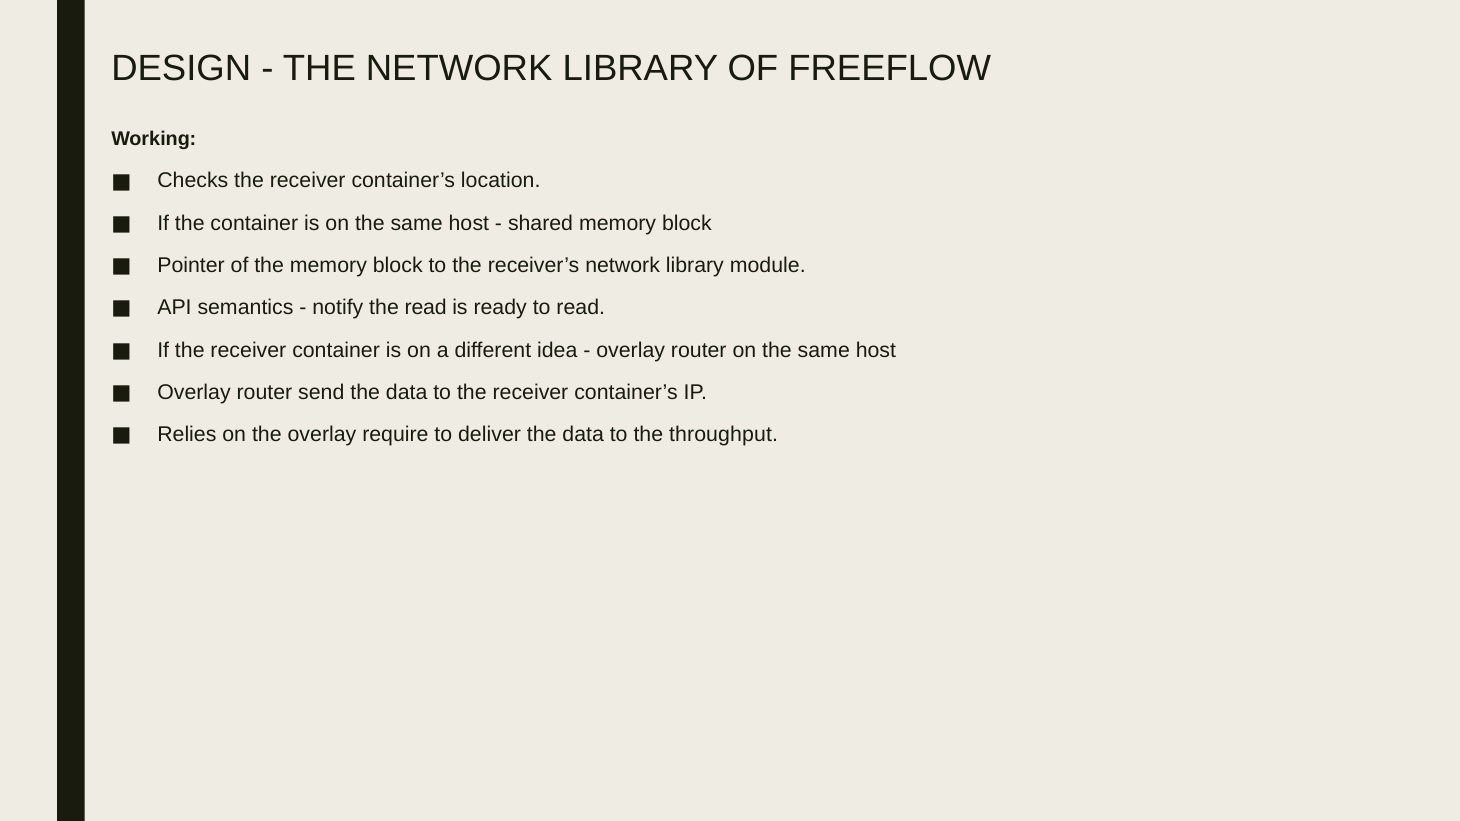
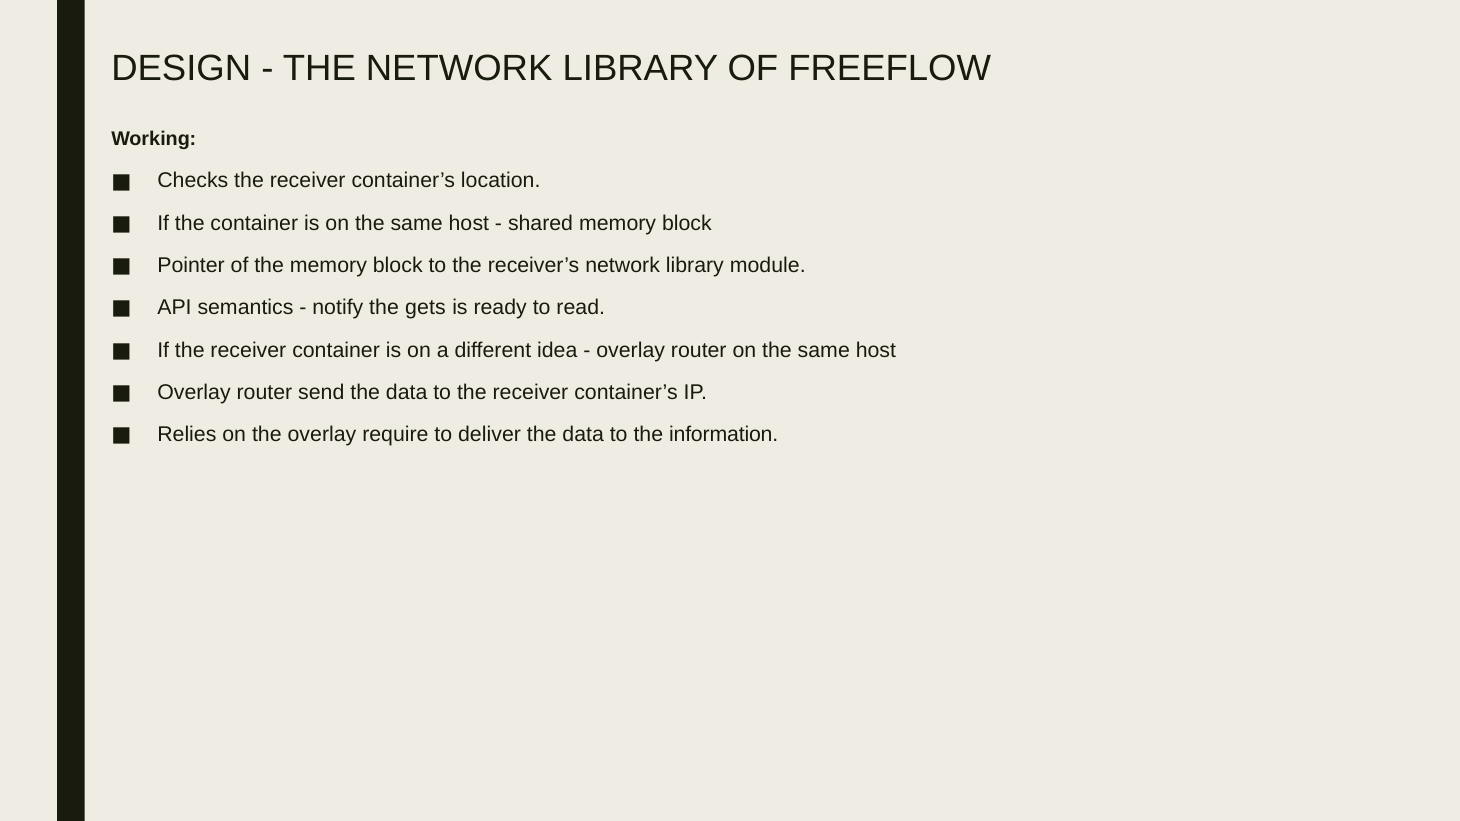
the read: read -> gets
throughput: throughput -> information
